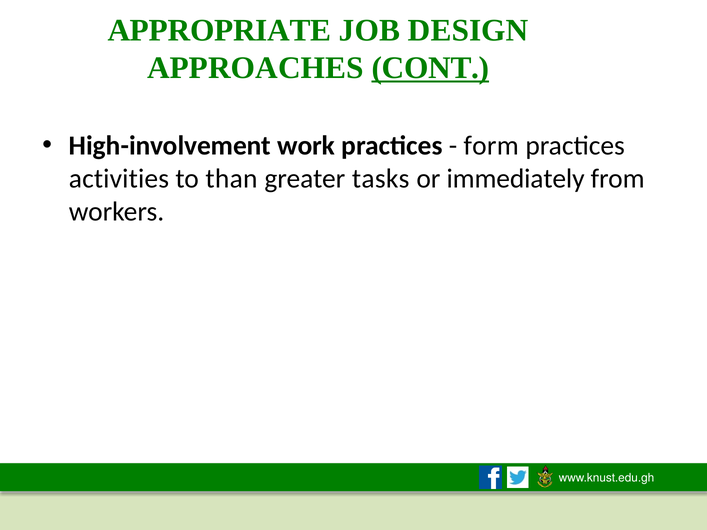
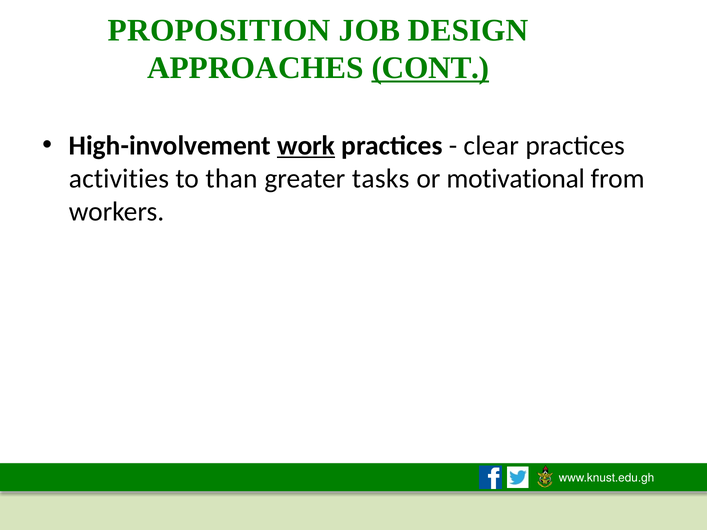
APPROPRIATE: APPROPRIATE -> PROPOSITION
work underline: none -> present
form: form -> clear
immediately: immediately -> motivational
